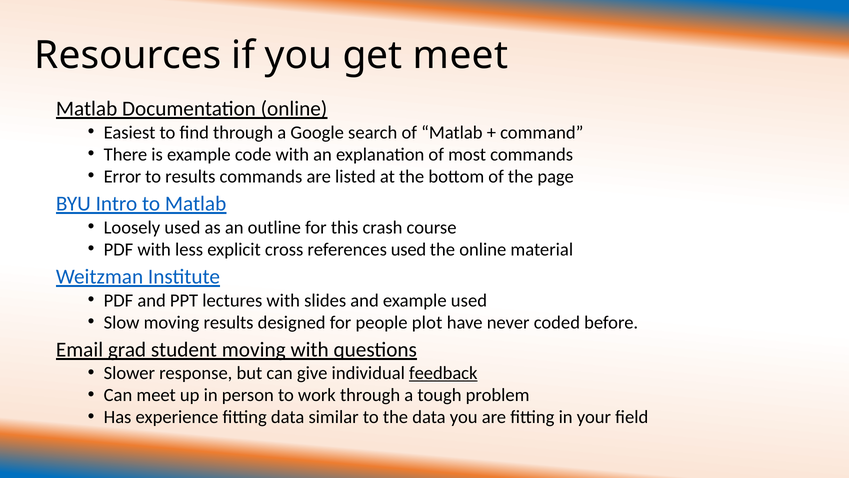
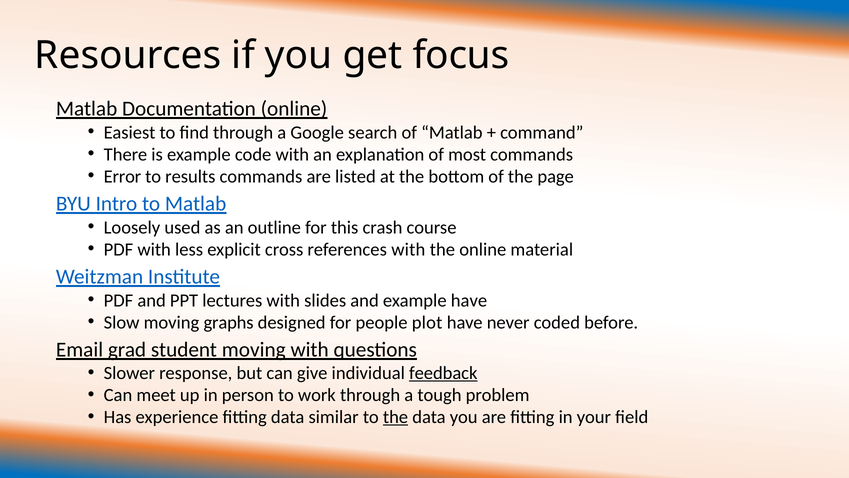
get meet: meet -> focus
references used: used -> with
example used: used -> have
moving results: results -> graphs
the at (396, 417) underline: none -> present
